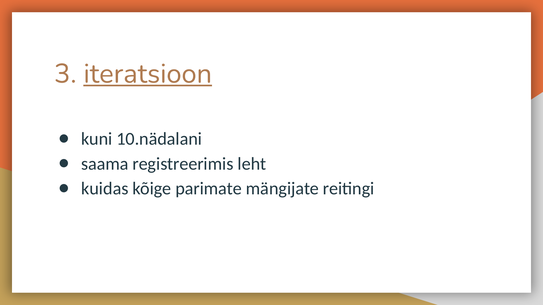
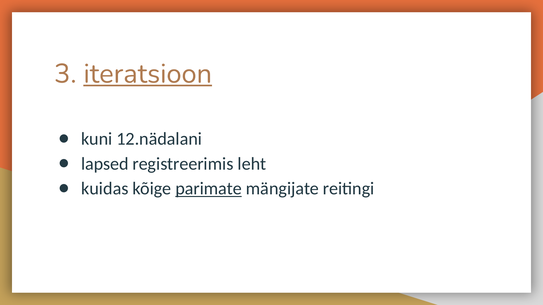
10.nädalani: 10.nädalani -> 12.nädalani
saama: saama -> lapsed
parimate underline: none -> present
